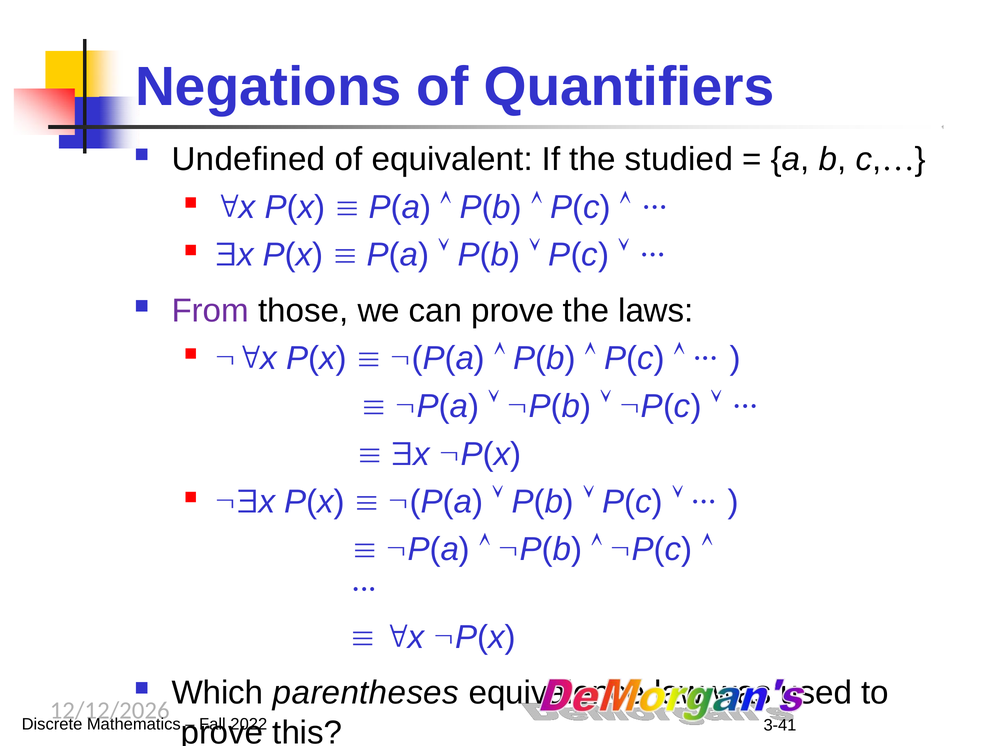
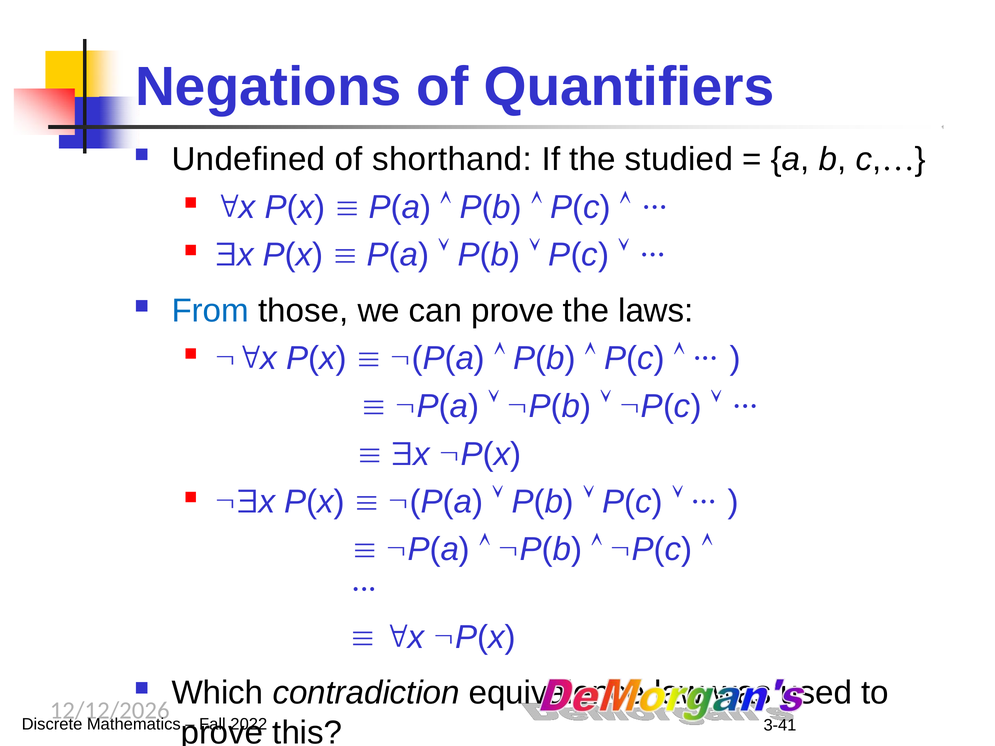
equivalent: equivalent -> shorthand
From colour: purple -> blue
parentheses: parentheses -> contradiction
